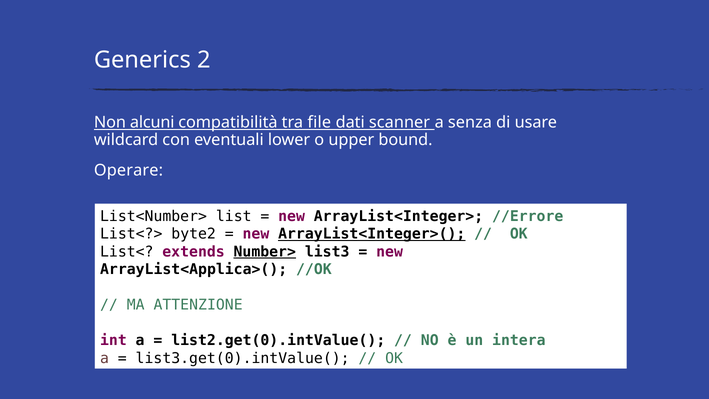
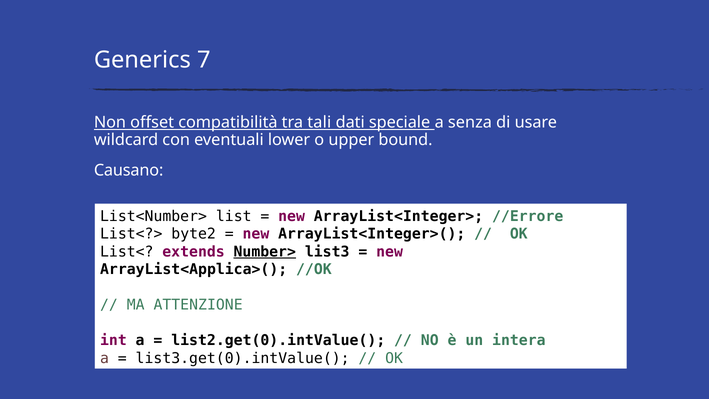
2: 2 -> 7
alcuni: alcuni -> offset
file: file -> tali
scanner: scanner -> speciale
Operare: Operare -> Causano
ArrayList<Integer>( underline: present -> none
